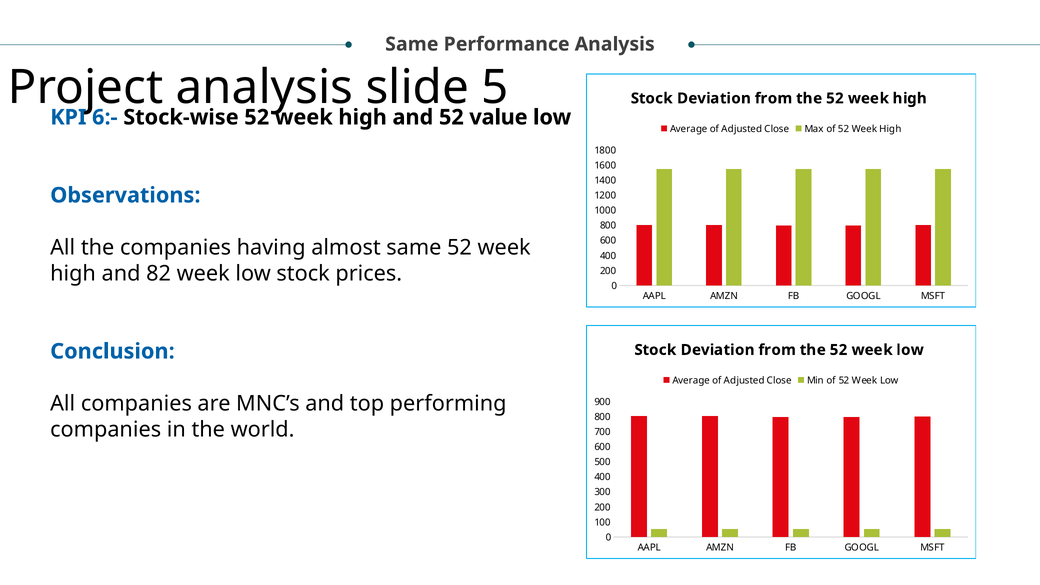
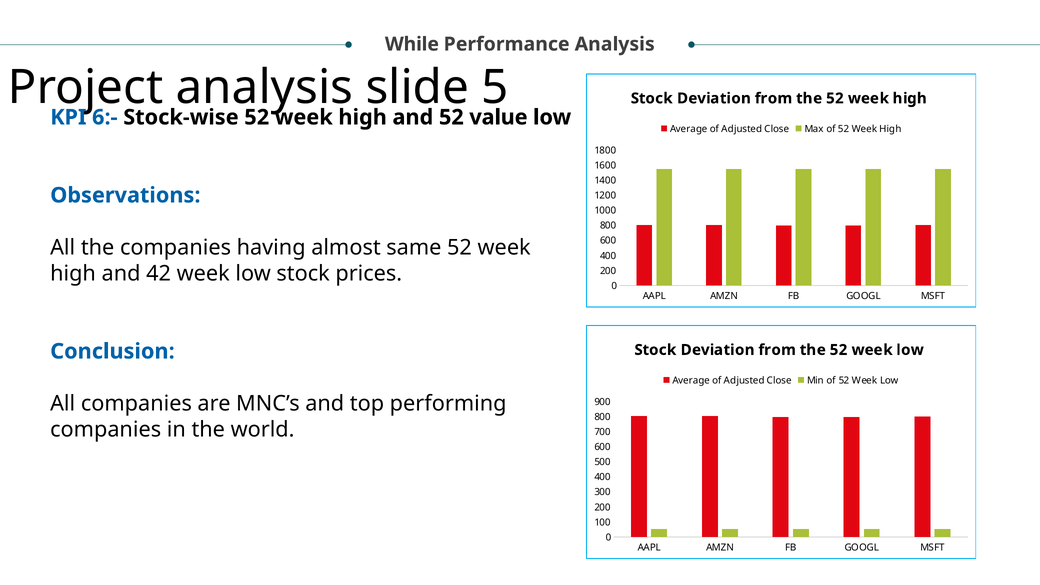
Same at (412, 44): Same -> While
82: 82 -> 42
